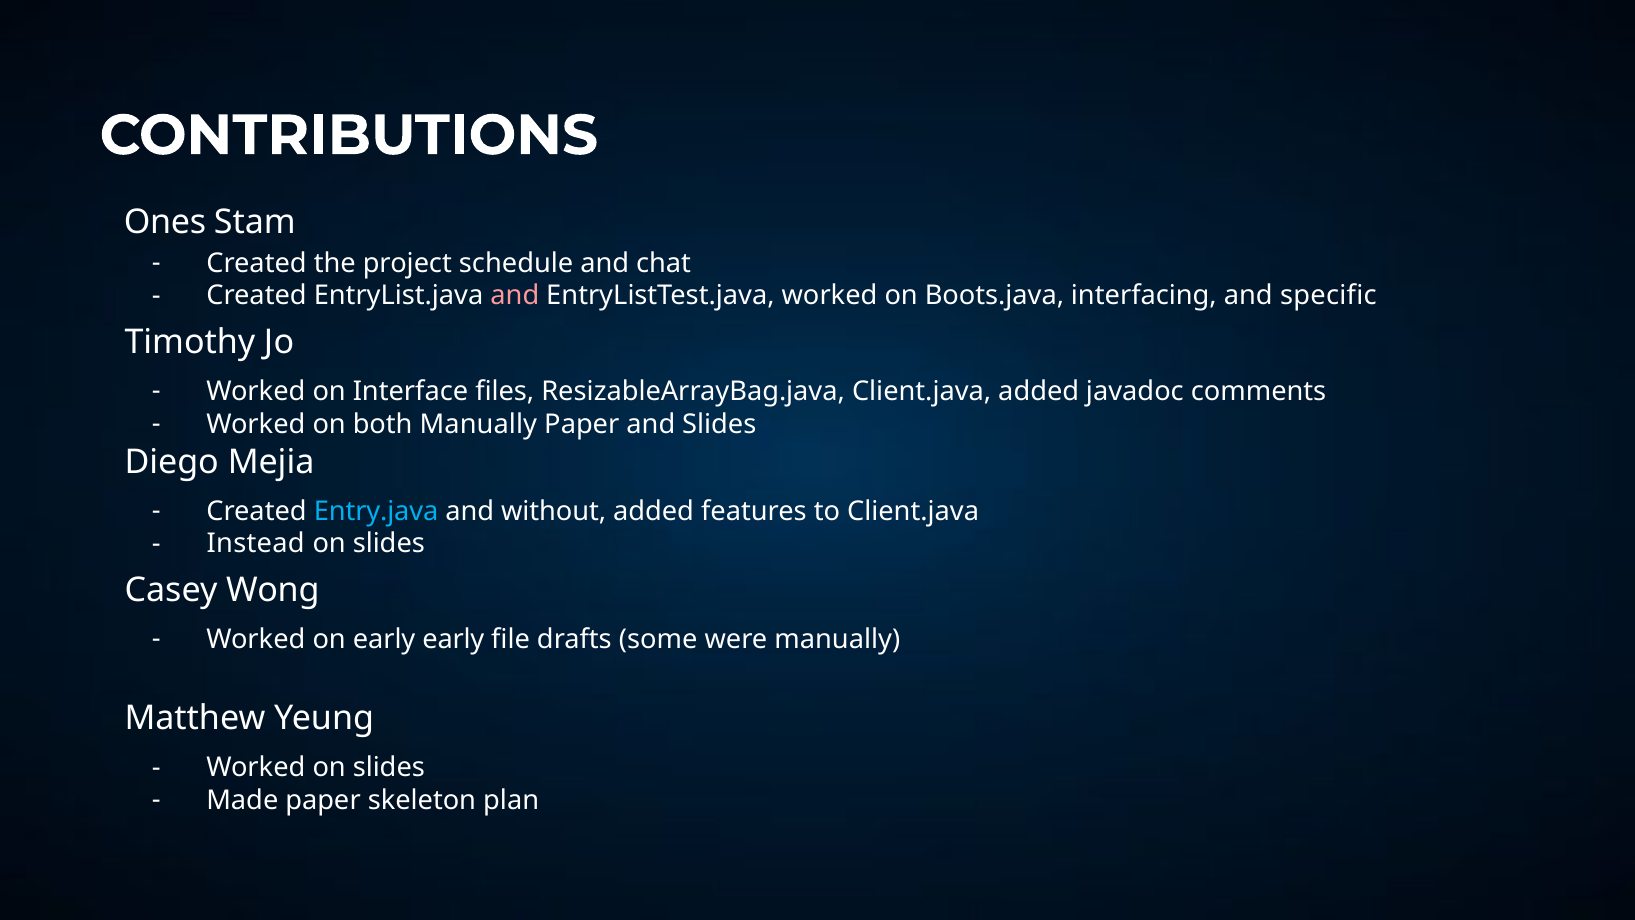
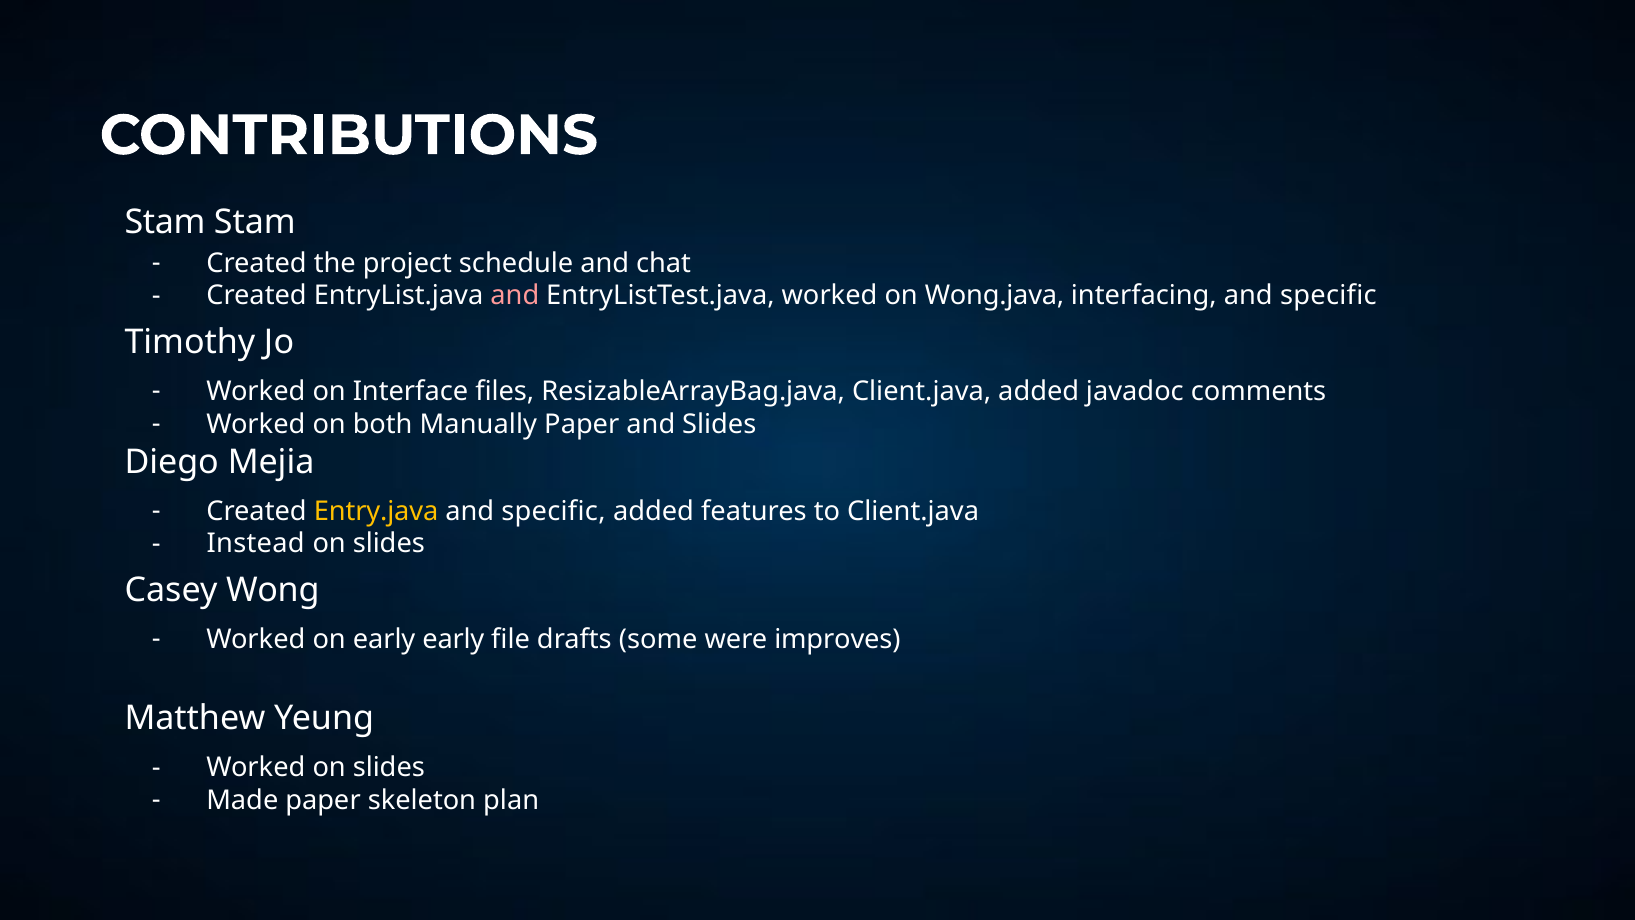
Ones at (165, 222): Ones -> Stam
Boots.java: Boots.java -> Wong.java
Entry.java colour: light blue -> yellow
without at (554, 511): without -> specific
were manually: manually -> improves
